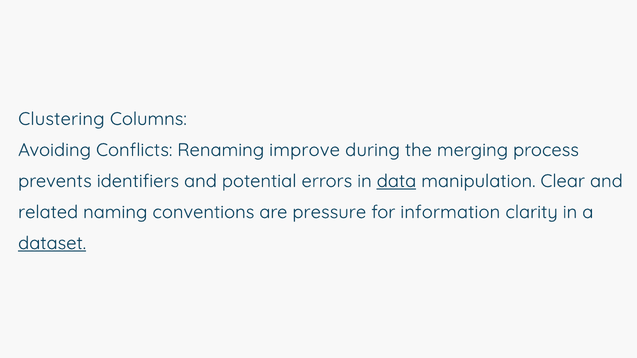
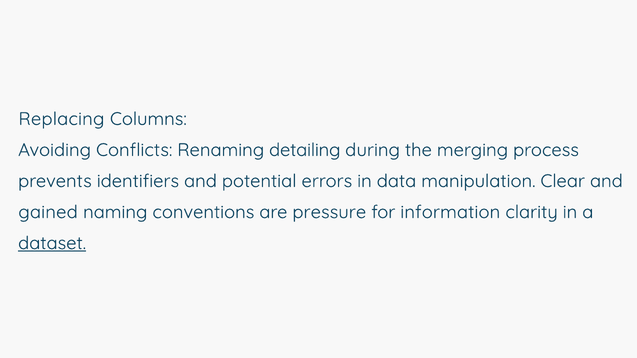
Clustering: Clustering -> Replacing
improve: improve -> detailing
data underline: present -> none
related: related -> gained
